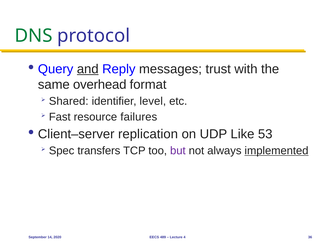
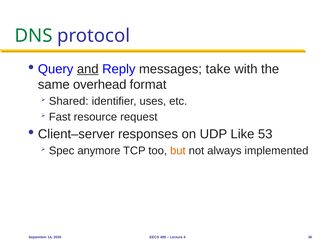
trust: trust -> take
level: level -> uses
failures: failures -> request
replication: replication -> responses
transfers: transfers -> anymore
but colour: purple -> orange
implemented underline: present -> none
